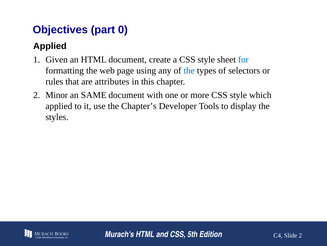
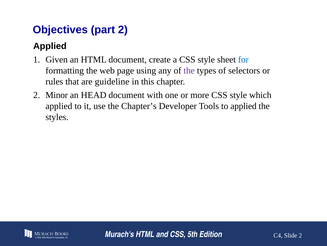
part 0: 0 -> 2
the at (189, 70) colour: blue -> purple
attributes: attributes -> guideline
SAME: SAME -> HEAD
to display: display -> applied
